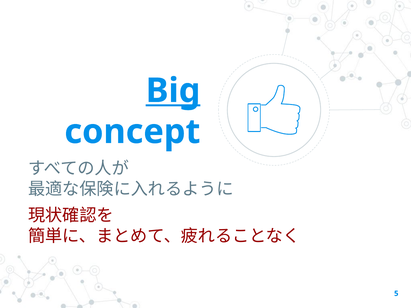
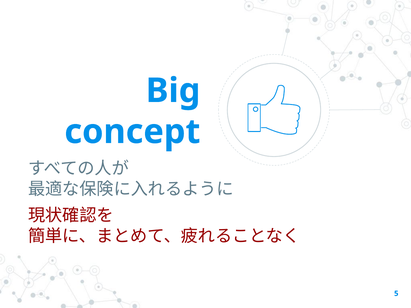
Big underline: present -> none
